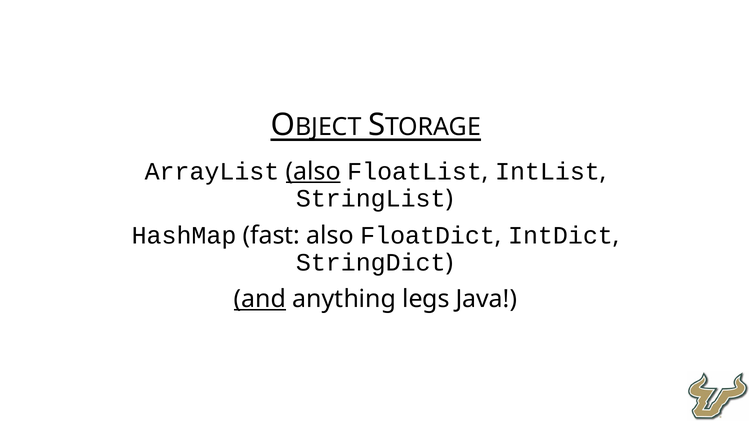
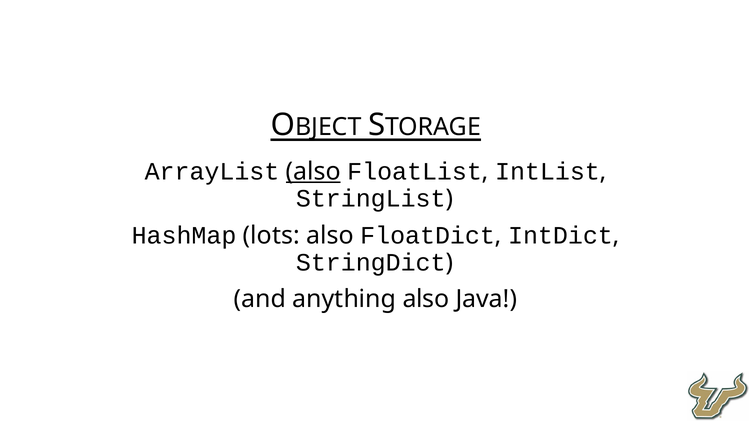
fast: fast -> lots
and underline: present -> none
anything legs: legs -> also
